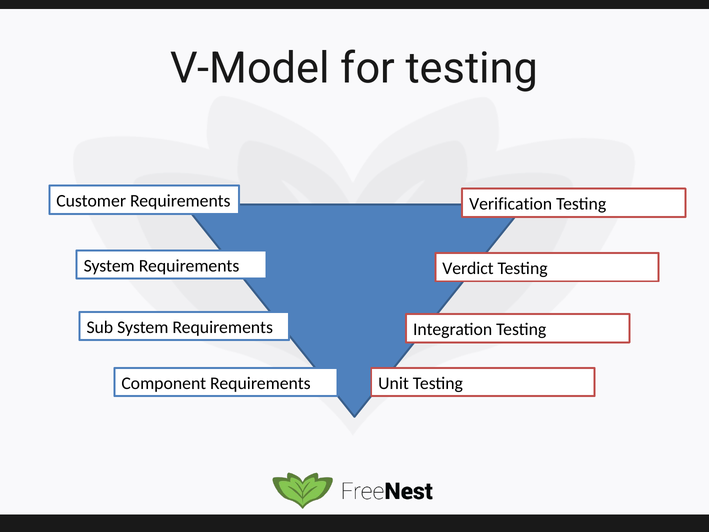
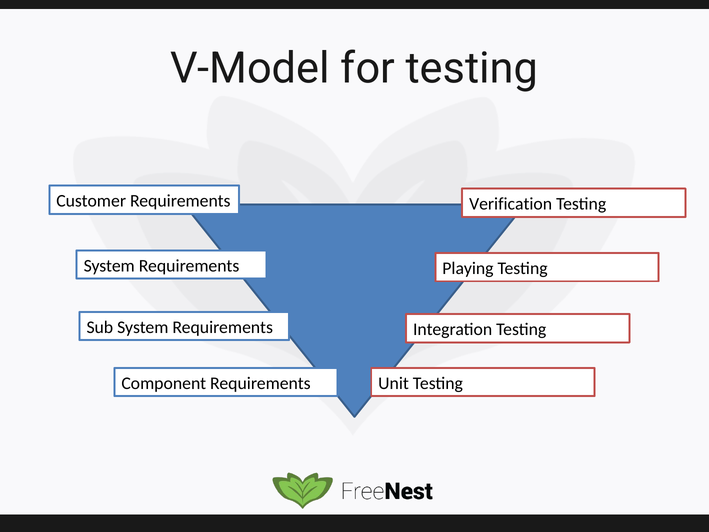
Verdict: Verdict -> Playing
